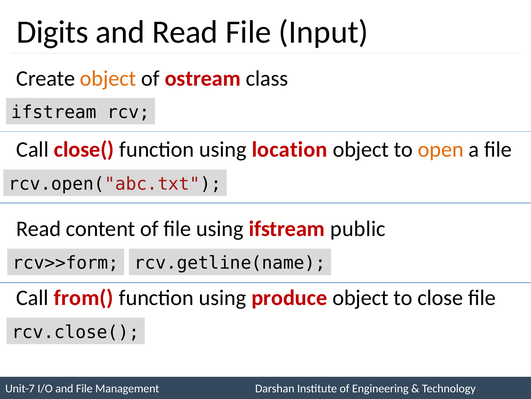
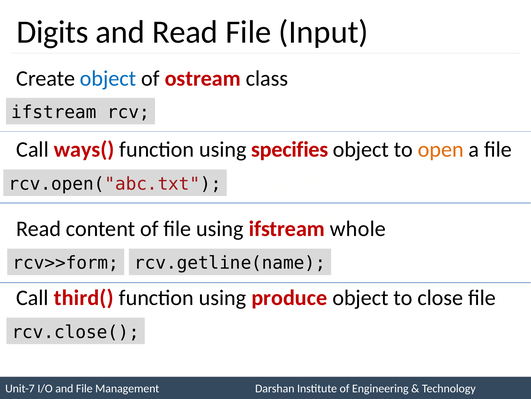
object at (108, 78) colour: orange -> blue
close(: close( -> ways(
location: location -> specifies
public: public -> whole
from(: from( -> third(
